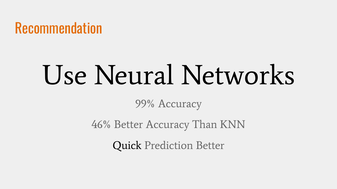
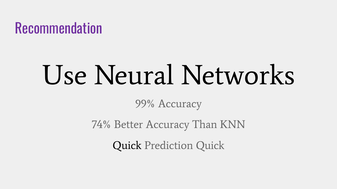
Recommendation colour: orange -> purple
46%: 46% -> 74%
Prediction Better: Better -> Quick
